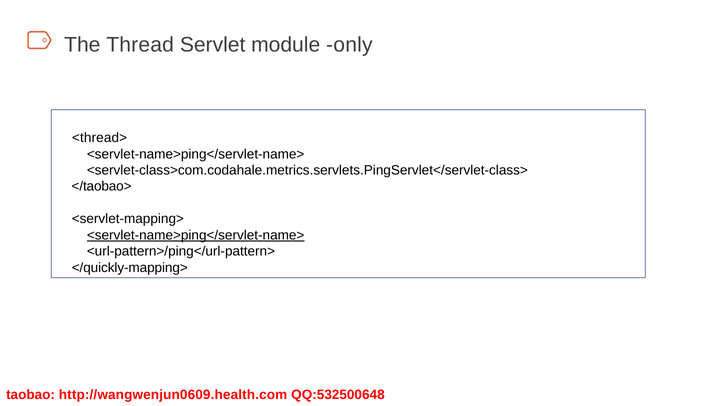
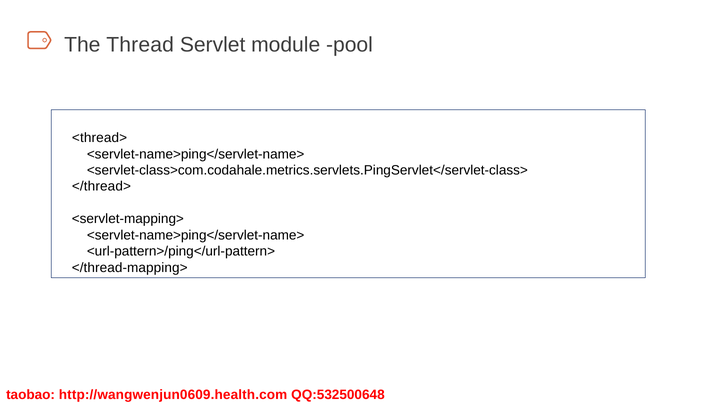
only: only -> pool
</taobao>: </taobao> -> </thread>
<servlet-name>ping</servlet-name> at (196, 236) underline: present -> none
</quickly-mapping>: </quickly-mapping> -> </thread-mapping>
